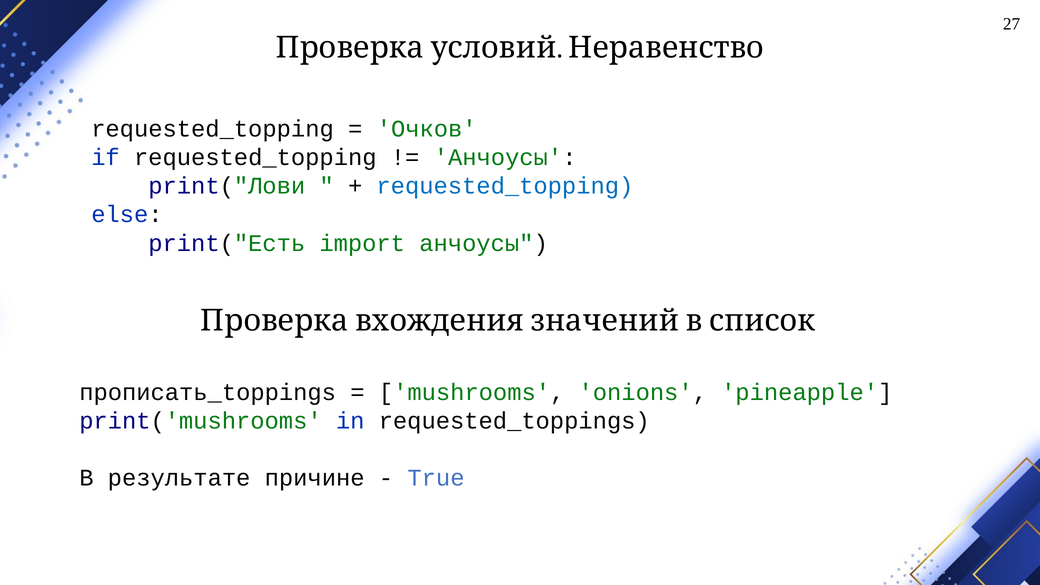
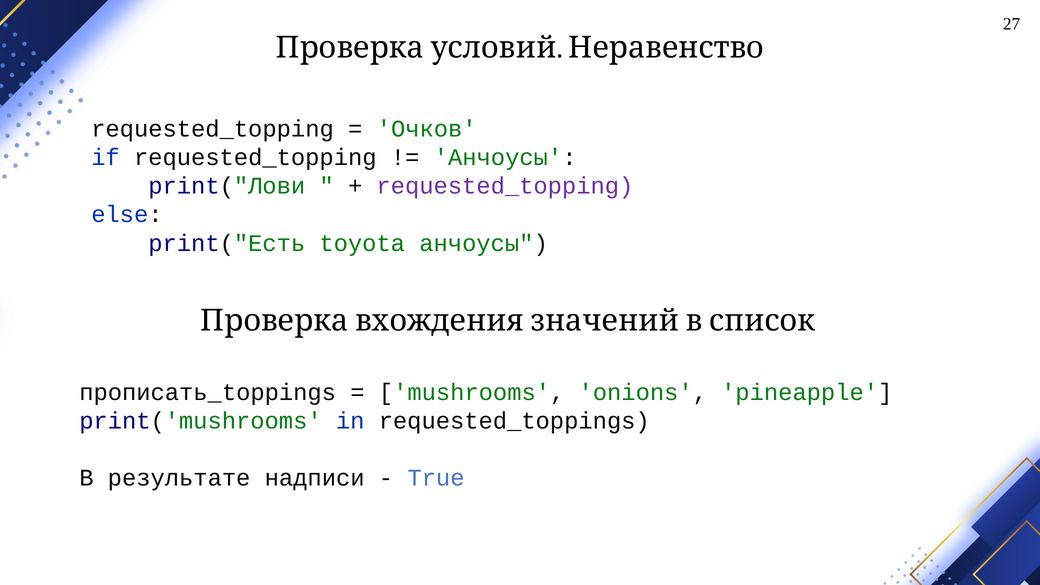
requested_topping at (505, 186) colour: blue -> purple
import: import -> toyota
причине: причине -> надписи
